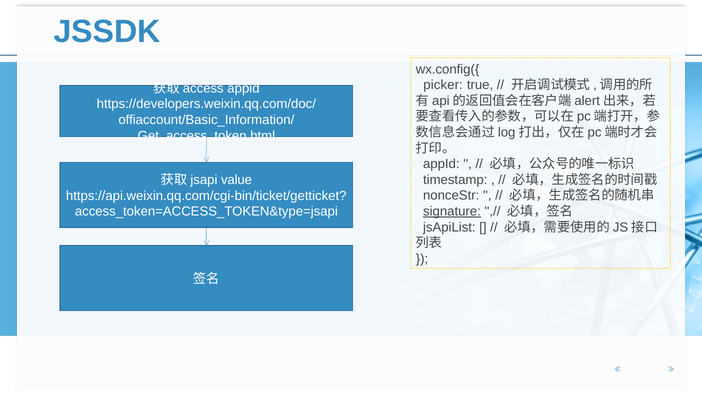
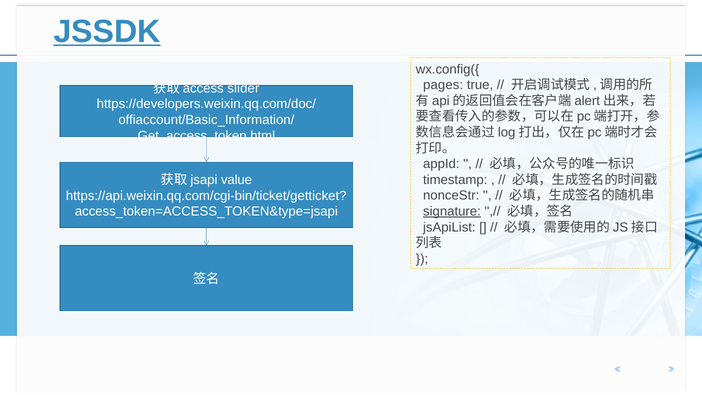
JSSDK underline: none -> present
picker: picker -> pages
appid at (243, 88): appid -> slider
